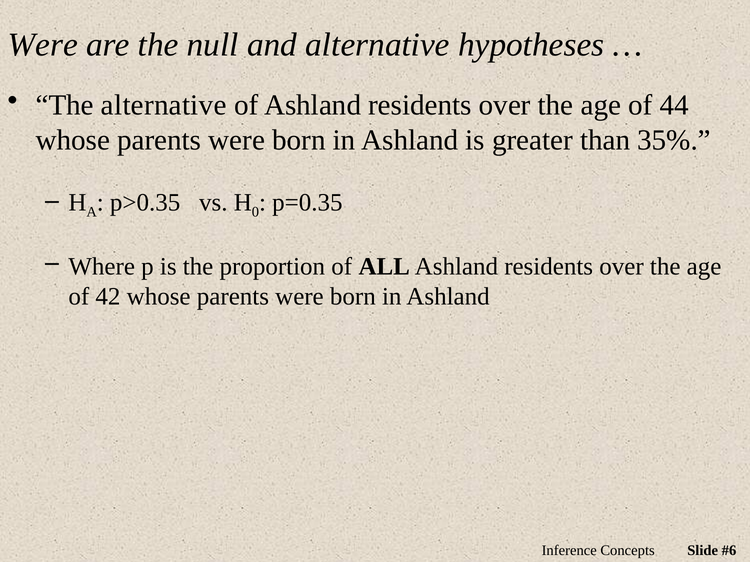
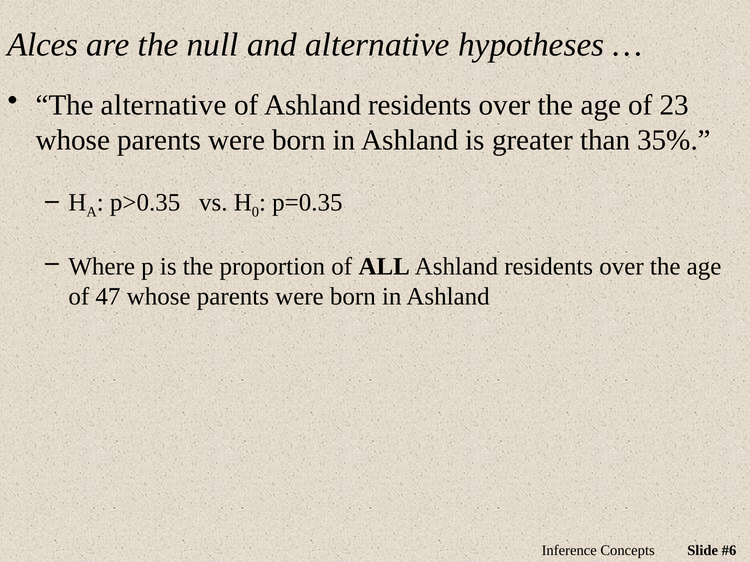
Were at (43, 45): Were -> Alces
44: 44 -> 23
42: 42 -> 47
